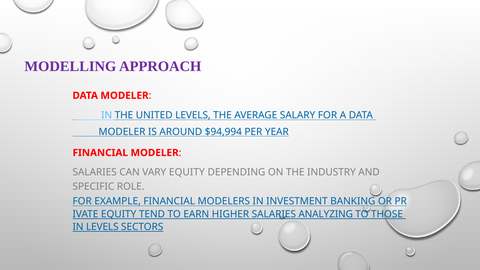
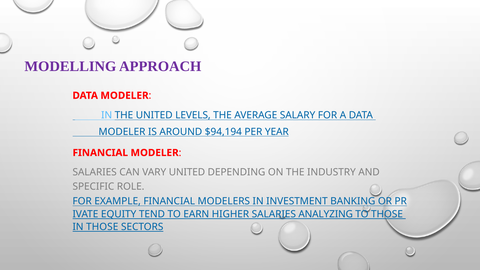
$94,994: $94,994 -> $94,194
VARY EQUITY: EQUITY -> UNITED
IN LEVELS: LEVELS -> THOSE
